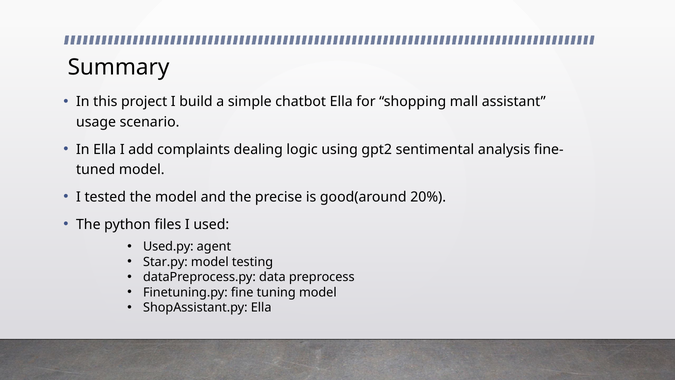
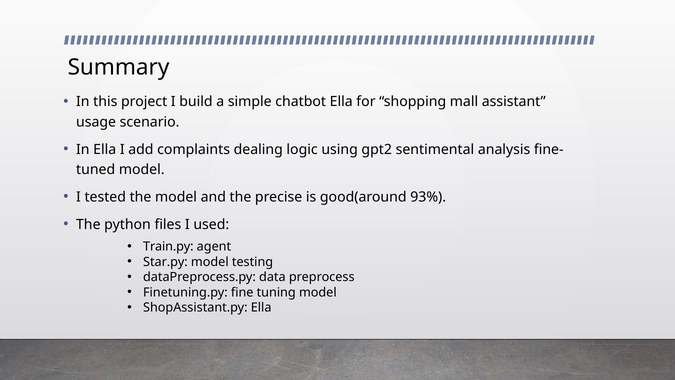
20%: 20% -> 93%
Used.py: Used.py -> Train.py
